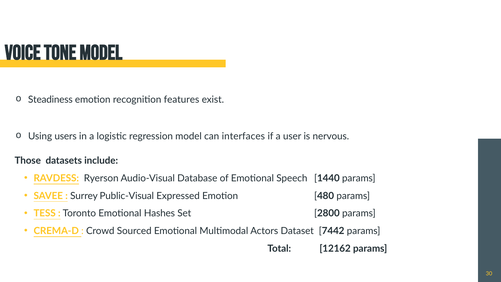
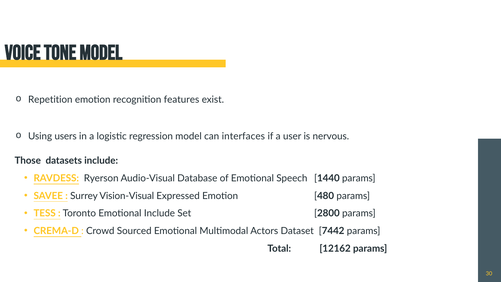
Steadiness: Steadiness -> Repetition
Public-Visual: Public-Visual -> Vision-Visual
Hashes: Hashes -> Include
